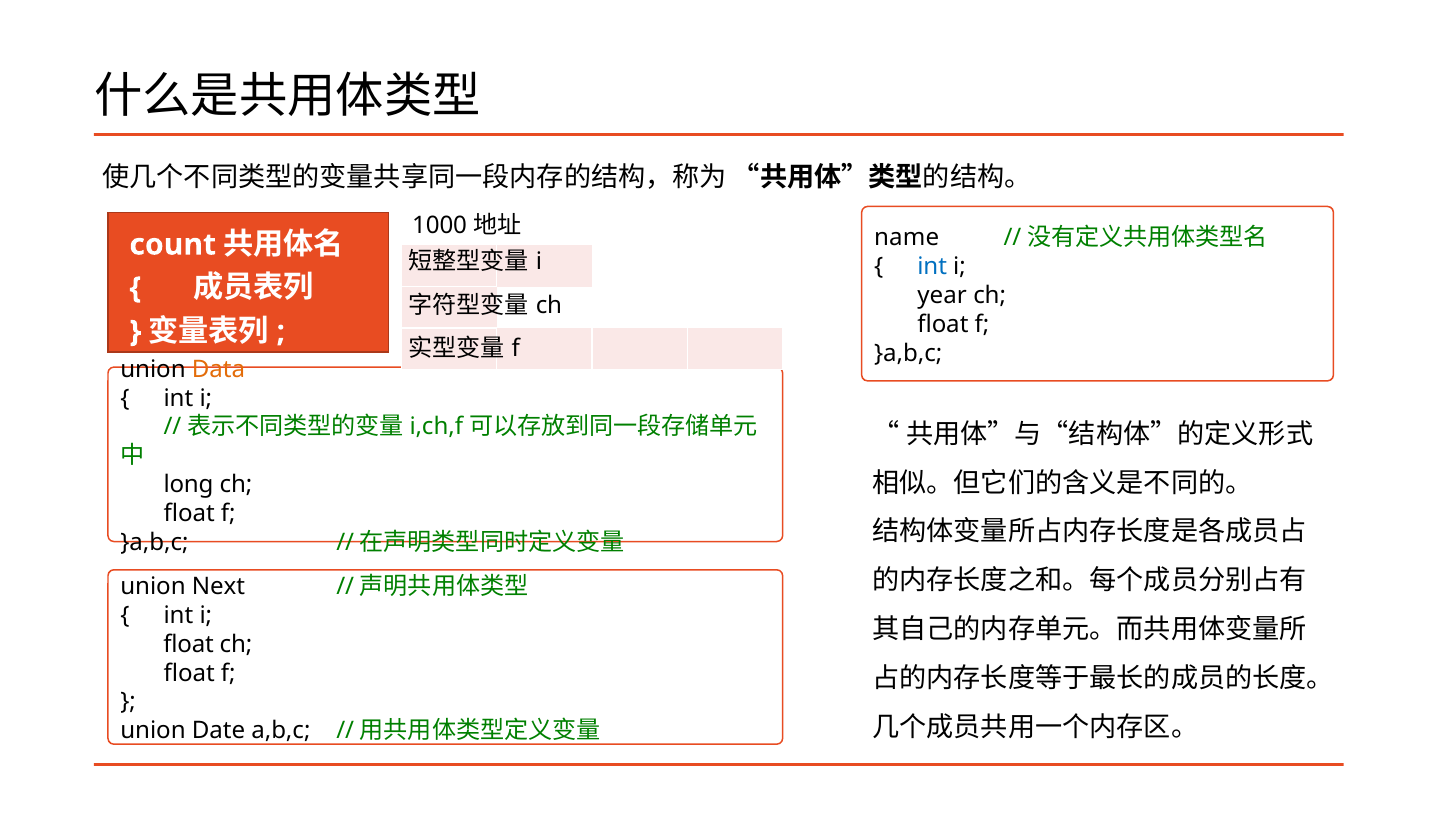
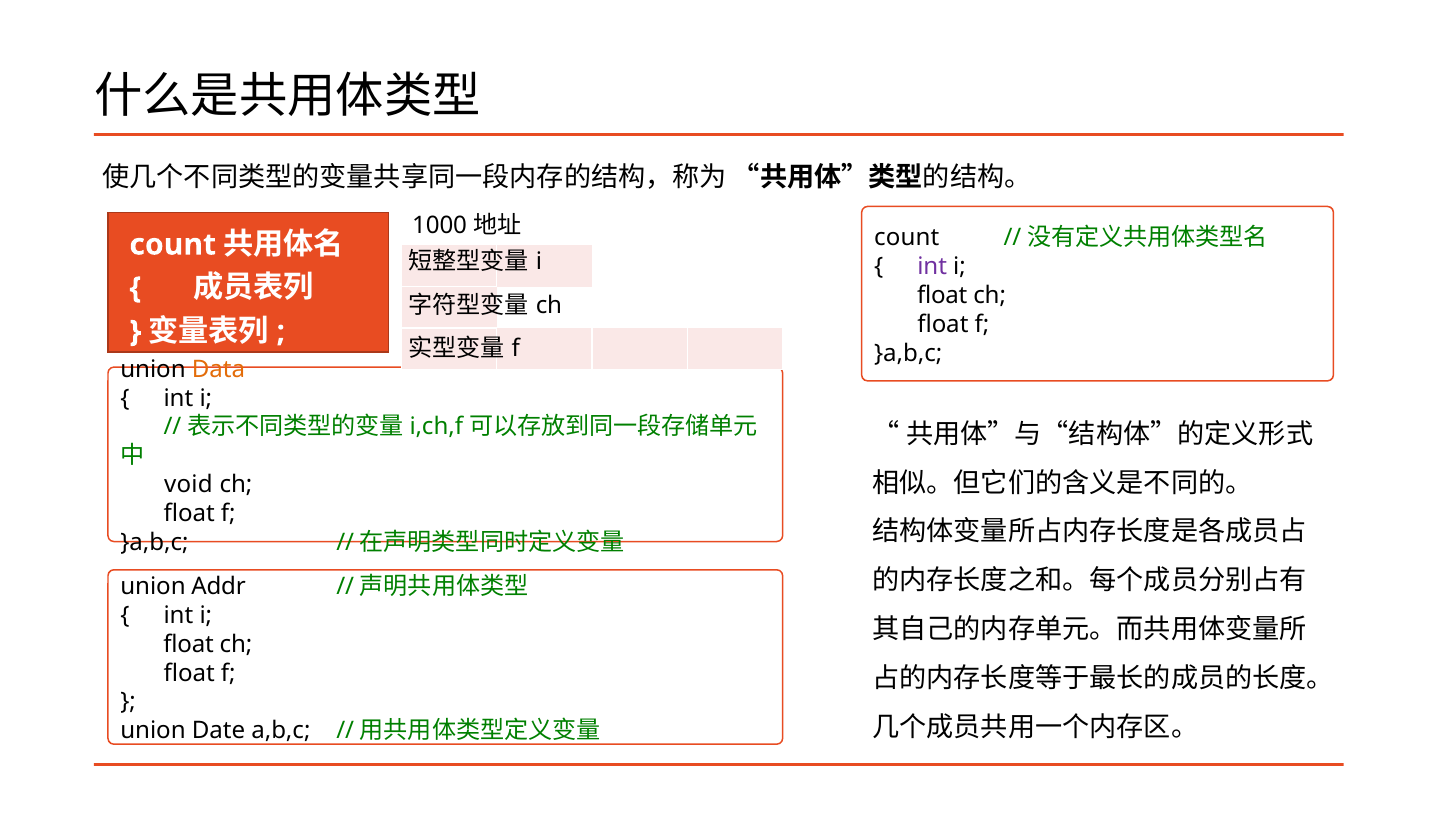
name at (907, 238): name -> count
int at (932, 267) colour: blue -> purple
year at (942, 295): year -> float
long: long -> void
Next: Next -> Addr
